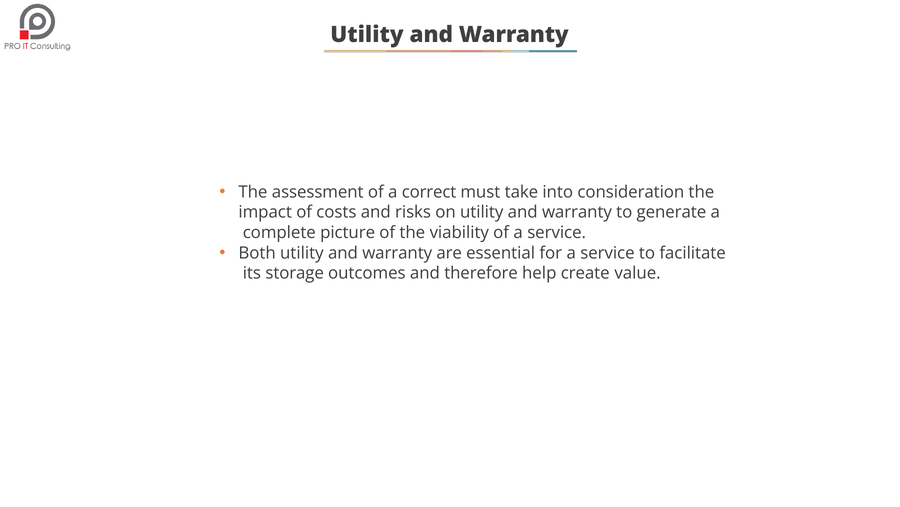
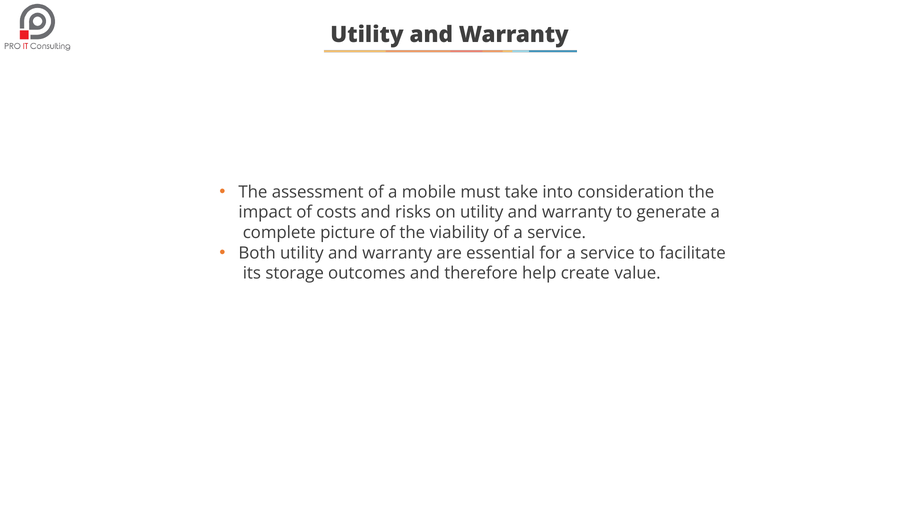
correct: correct -> mobile
